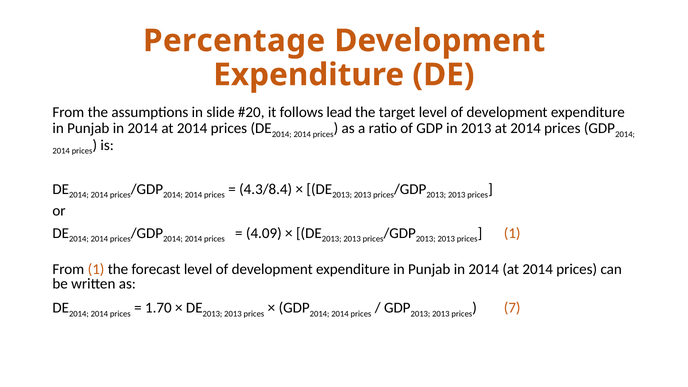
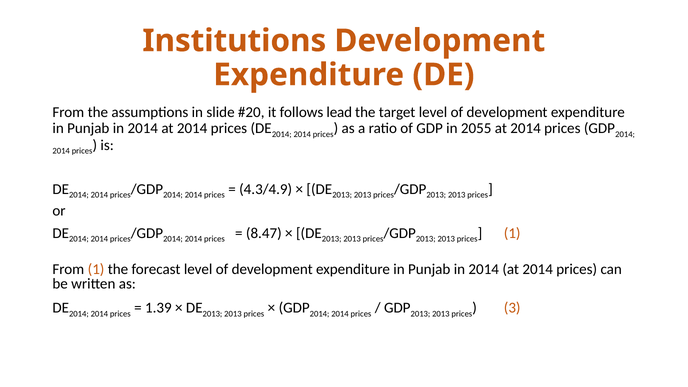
Percentage: Percentage -> Institutions
in 2013: 2013 -> 2055
4.3/8.4: 4.3/8.4 -> 4.3/4.9
4.09: 4.09 -> 8.47
1.70: 1.70 -> 1.39
7: 7 -> 3
